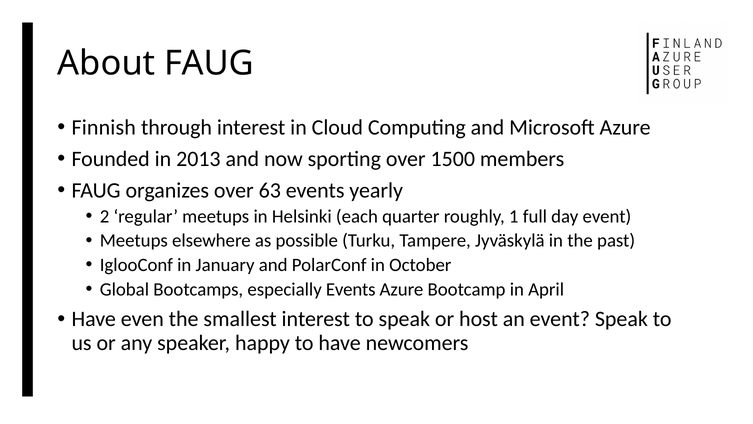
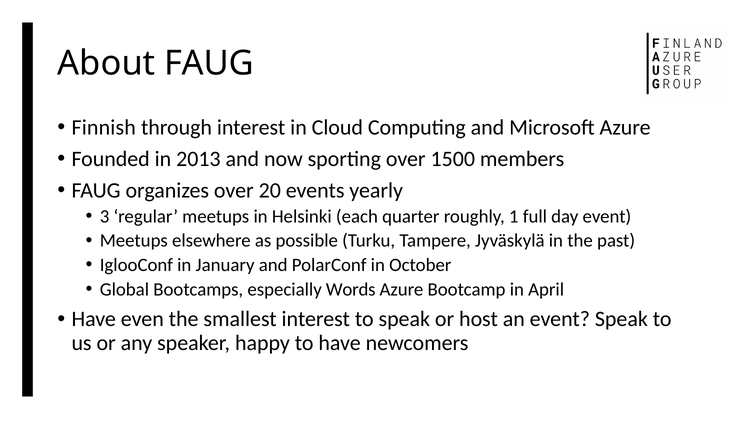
63: 63 -> 20
2: 2 -> 3
especially Events: Events -> Words
